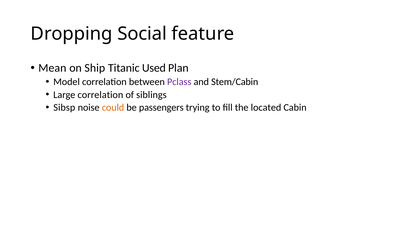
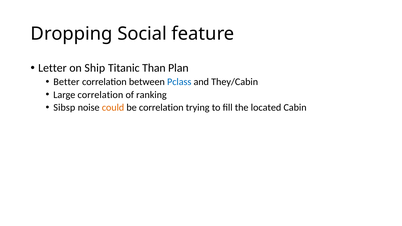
Mean: Mean -> Letter
Used: Used -> Than
Model: Model -> Better
Pclass colour: purple -> blue
Stem/Cabin: Stem/Cabin -> They/Cabin
siblings: siblings -> ranking
be passengers: passengers -> correlation
